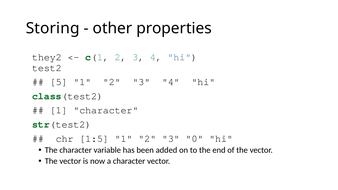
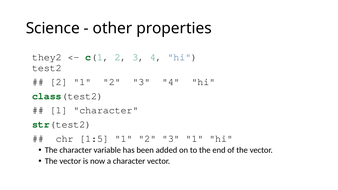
Storing: Storing -> Science
5 at (59, 82): 5 -> 2
3 0: 0 -> 1
